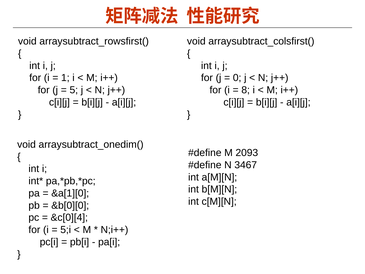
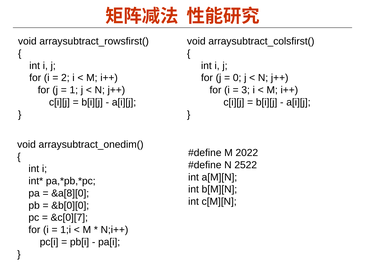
1: 1 -> 2
5: 5 -> 1
8: 8 -> 3
2093: 2093 -> 2022
3467: 3467 -> 2522
&a[1][0: &a[1][0 -> &a[8][0
&c[0][4: &c[0][4 -> &c[0][7
5;i: 5;i -> 1;i
